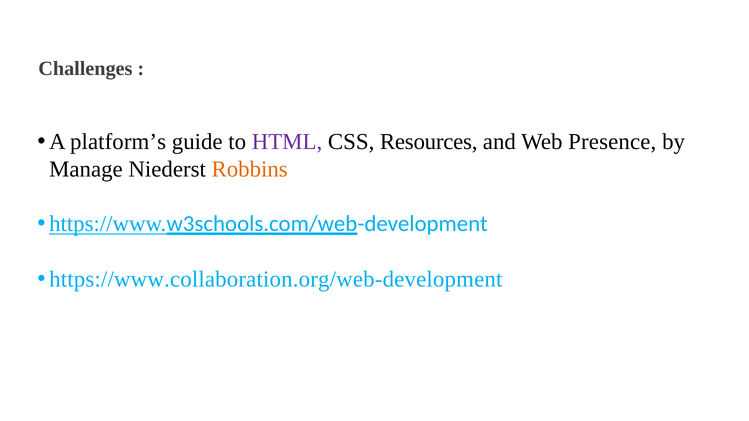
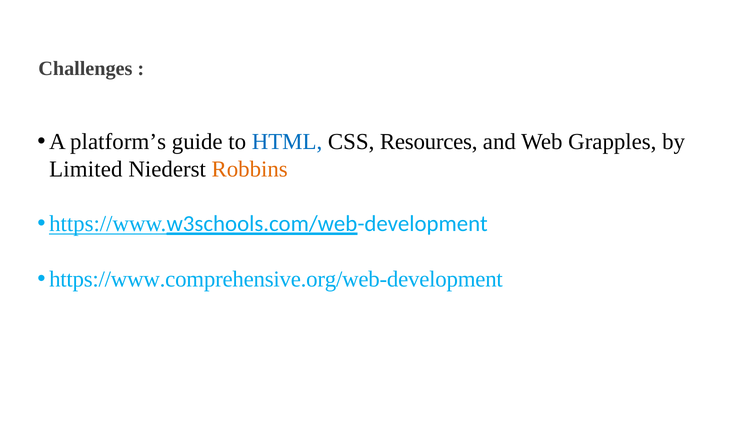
HTML colour: purple -> blue
Presence: Presence -> Grapples
Manage: Manage -> Limited
https://www.collaboration.org/web-development: https://www.collaboration.org/web-development -> https://www.comprehensive.org/web-development
